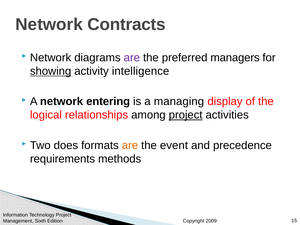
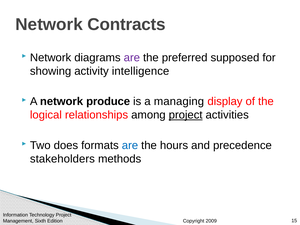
managers: managers -> supposed
showing underline: present -> none
entering: entering -> produce
are at (130, 145) colour: orange -> blue
event: event -> hours
requirements: requirements -> stakeholders
